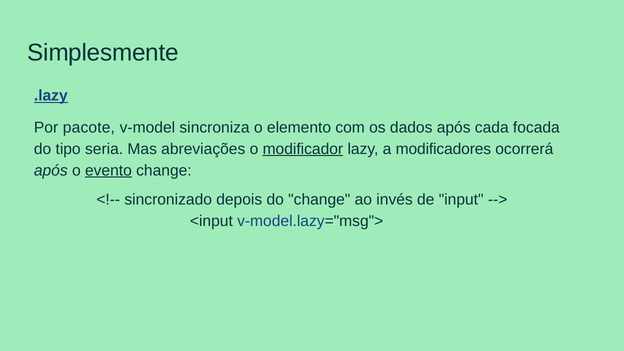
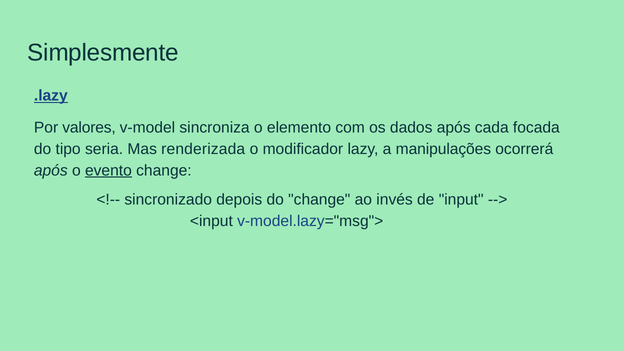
pacote: pacote -> valores
abreviações: abreviações -> renderizada
modificador underline: present -> none
modificadores: modificadores -> manipulações
